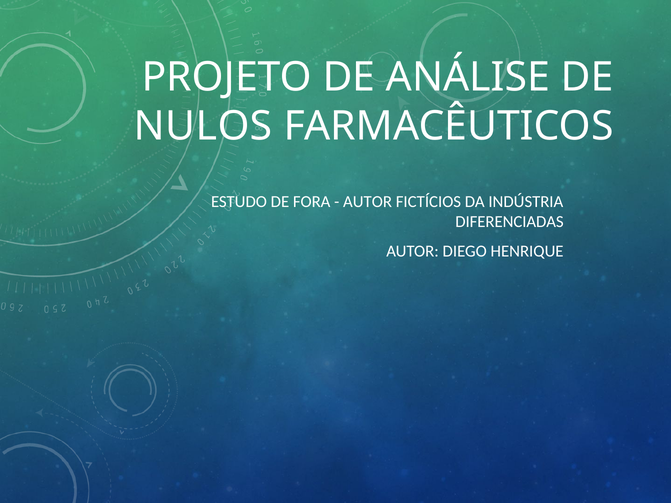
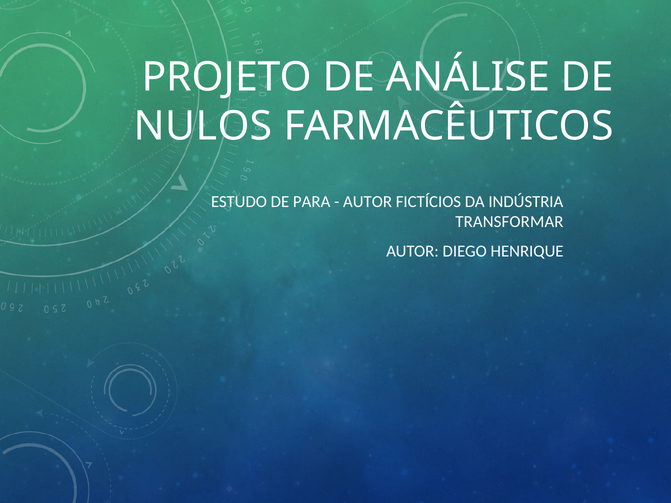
FORA: FORA -> PARA
DIFERENCIADAS: DIFERENCIADAS -> TRANSFORMAR
